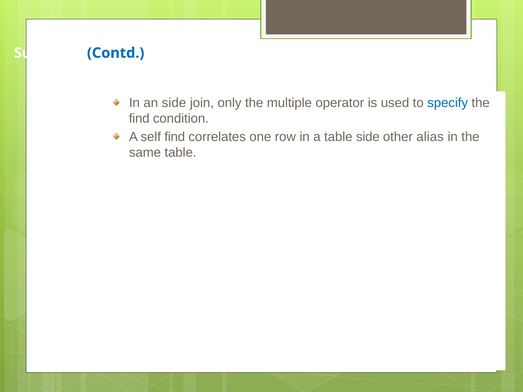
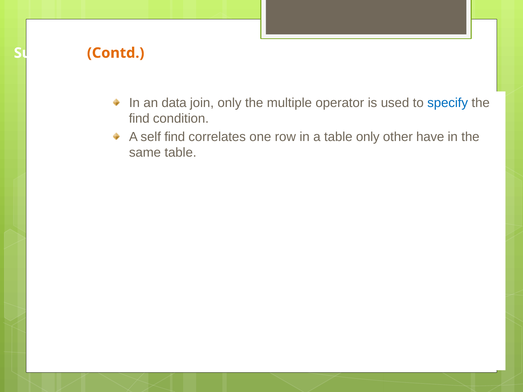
Contd colour: blue -> orange
an side: side -> data
table side: side -> only
alias: alias -> have
